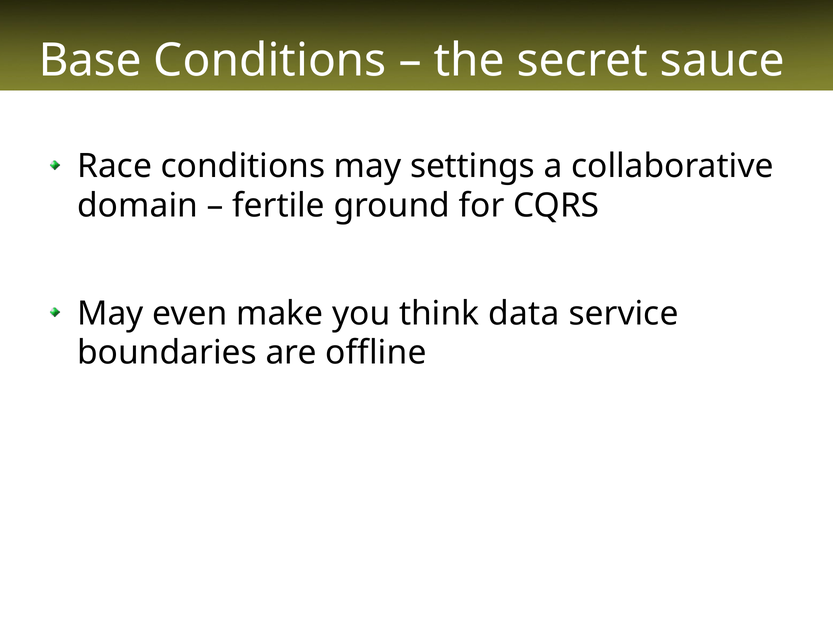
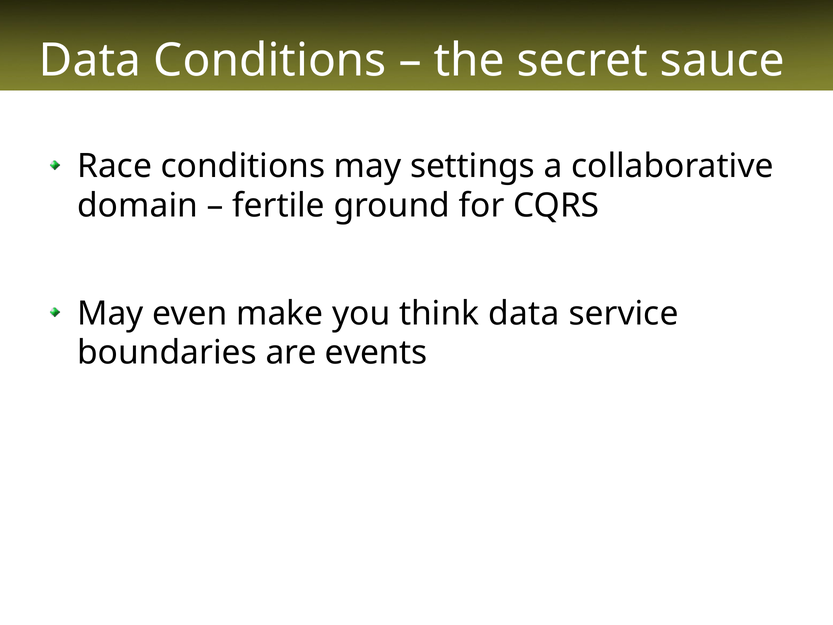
Base at (90, 60): Base -> Data
offline: offline -> events
